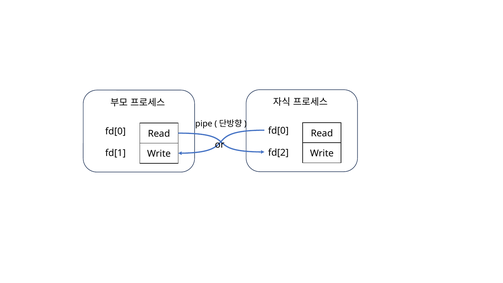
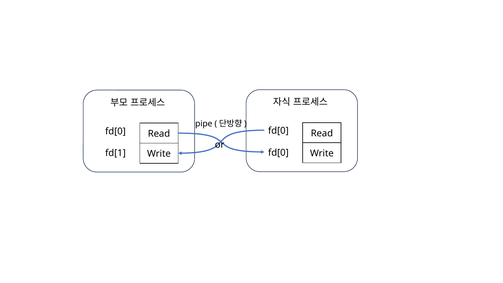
fd[2 at (278, 153): fd[2 -> fd[0
